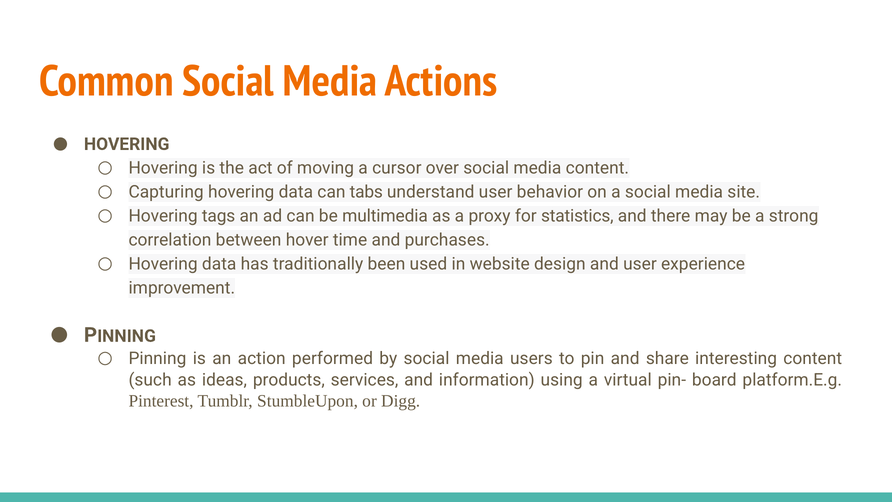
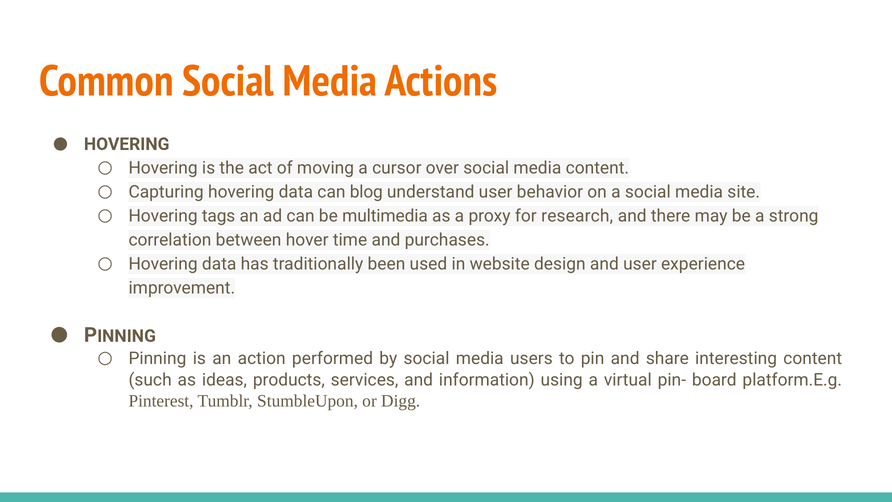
tabs: tabs -> blog
statistics: statistics -> research
